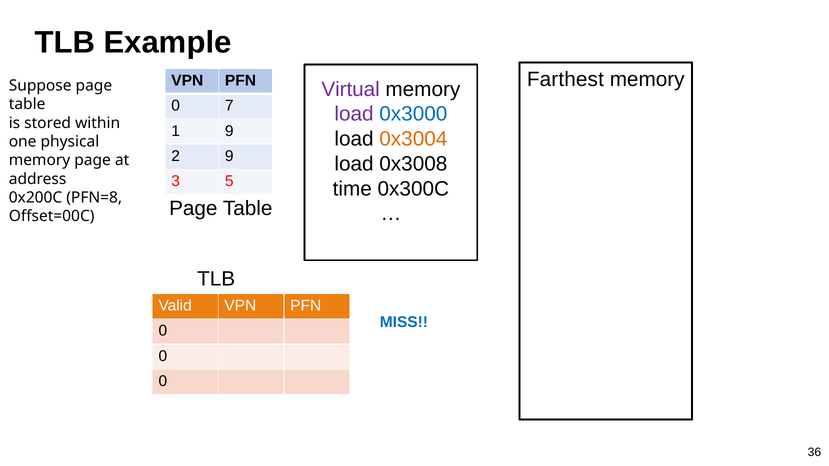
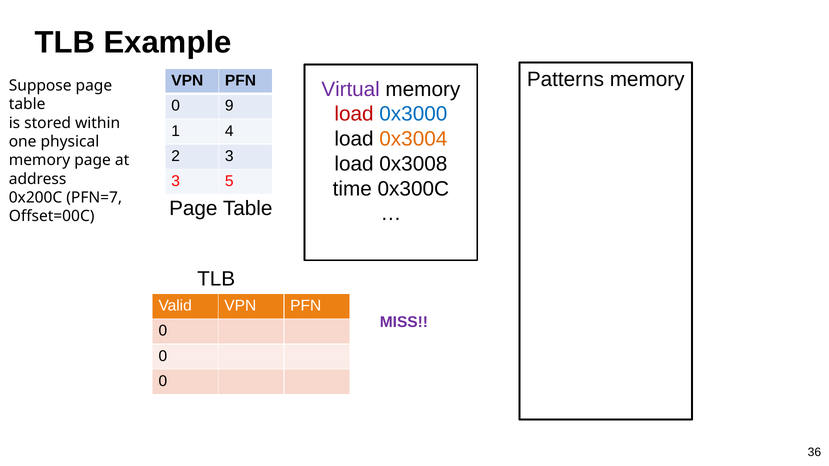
Farthest: Farthest -> Patterns
7: 7 -> 9
load at (354, 114) colour: purple -> red
1 9: 9 -> 4
2 9: 9 -> 3
PFN=8: PFN=8 -> PFN=7
MISS colour: blue -> purple
